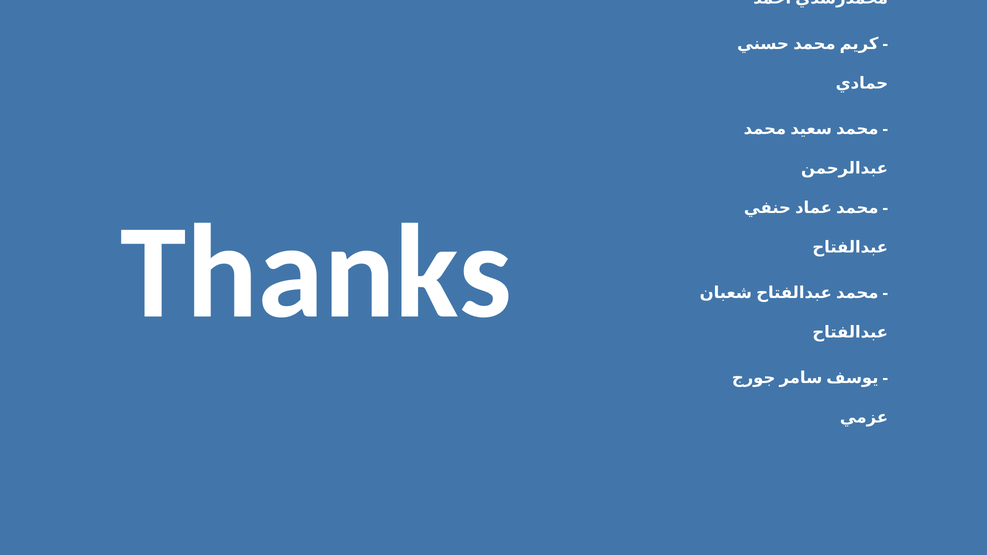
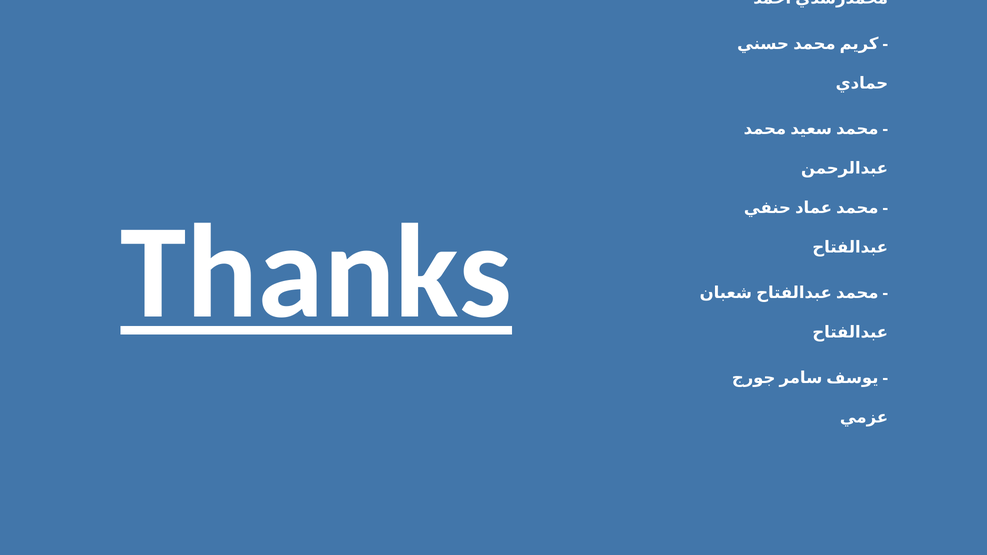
Thanks underline: none -> present
